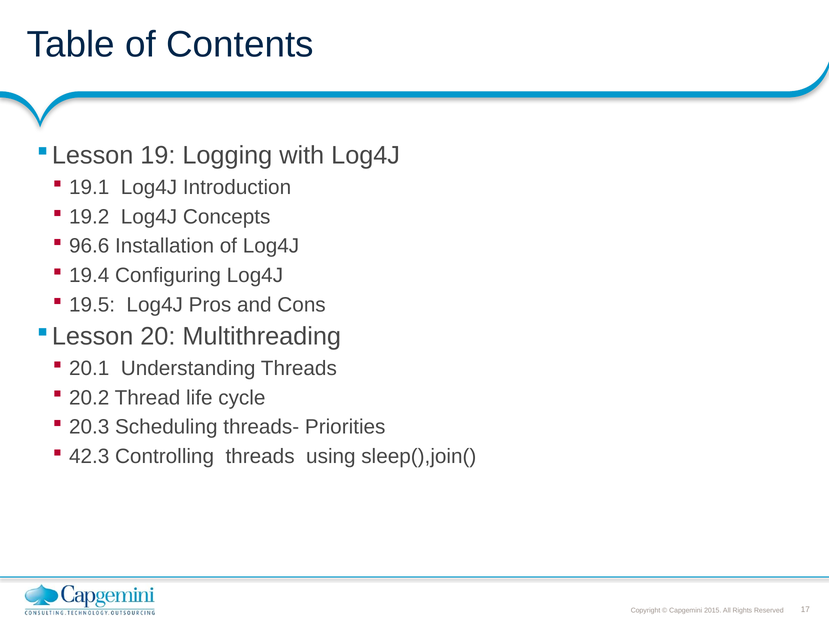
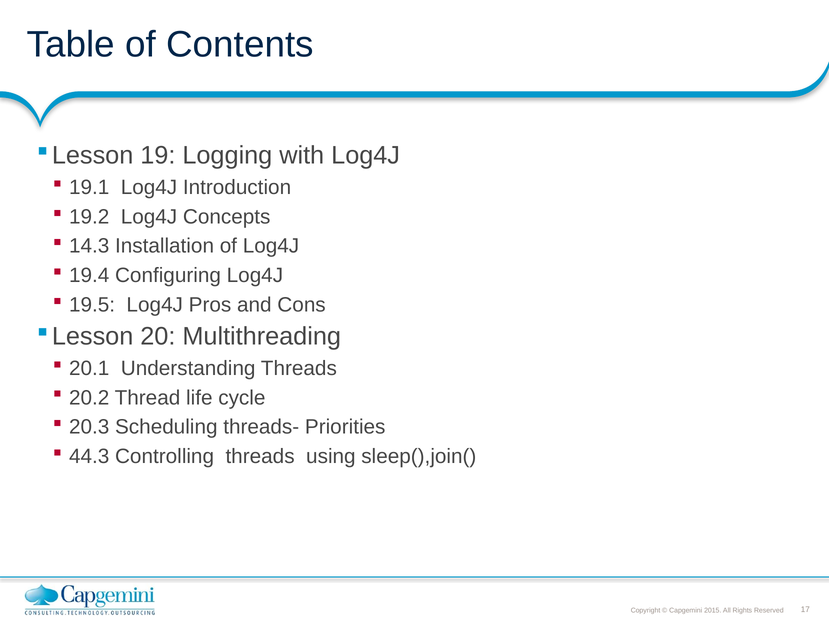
96.6: 96.6 -> 14.3
42.3: 42.3 -> 44.3
